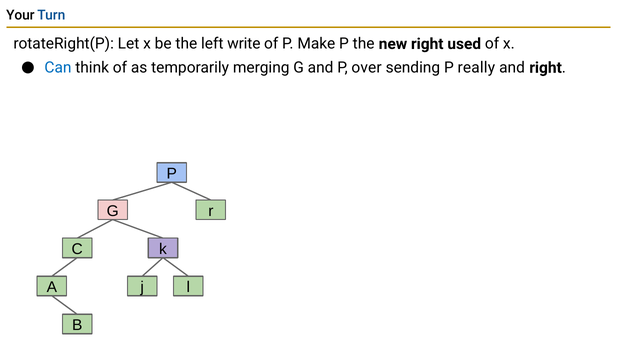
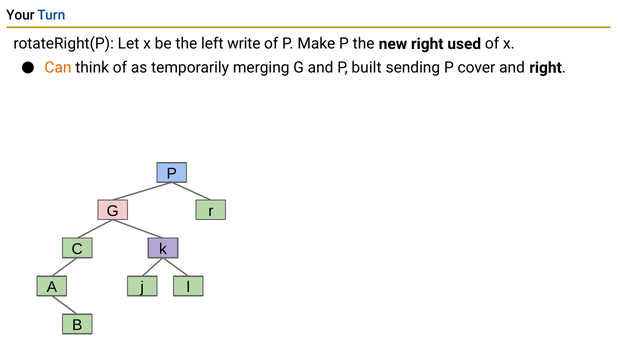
Can colour: blue -> orange
over: over -> built
really: really -> cover
